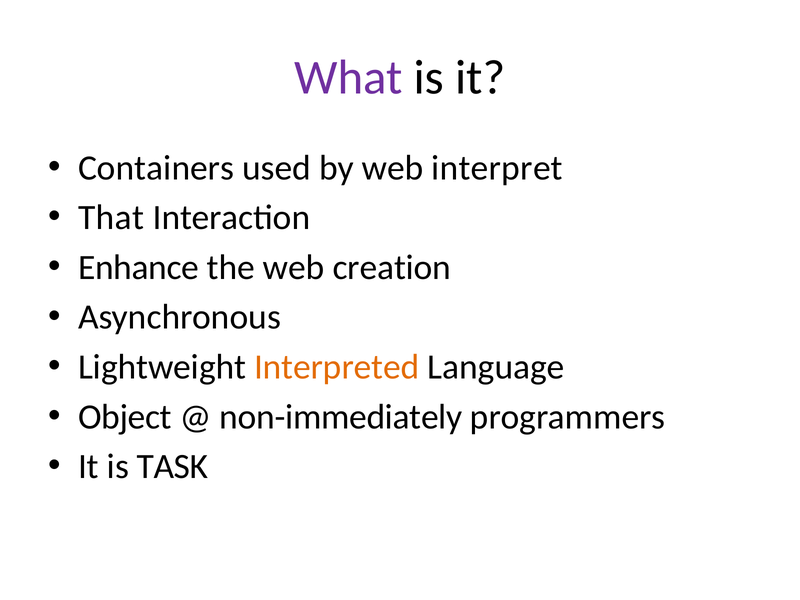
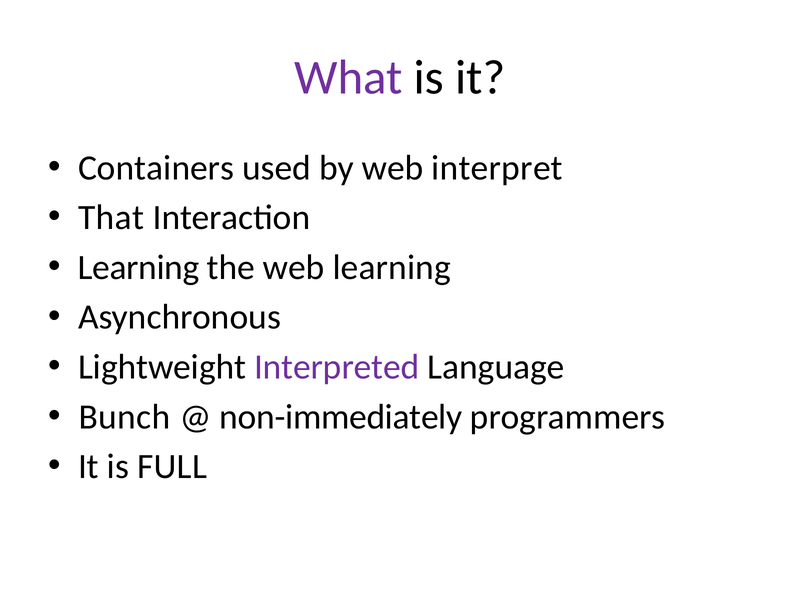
Enhance at (138, 267): Enhance -> Learning
web creation: creation -> learning
Interpreted colour: orange -> purple
Object: Object -> Bunch
TASK: TASK -> FULL
